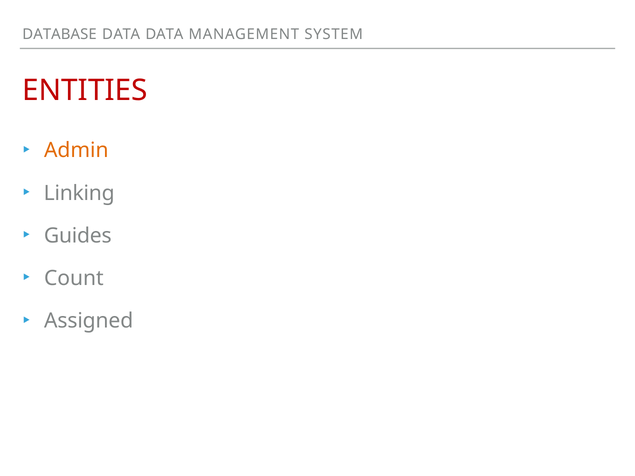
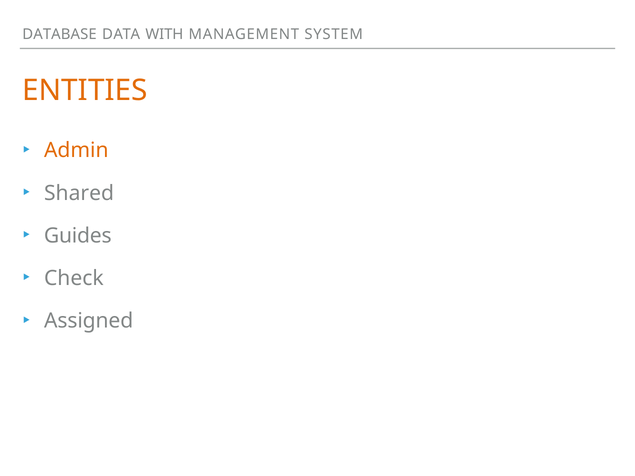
DATA DATA: DATA -> WITH
ENTITIES colour: red -> orange
Linking: Linking -> Shared
Count: Count -> Check
